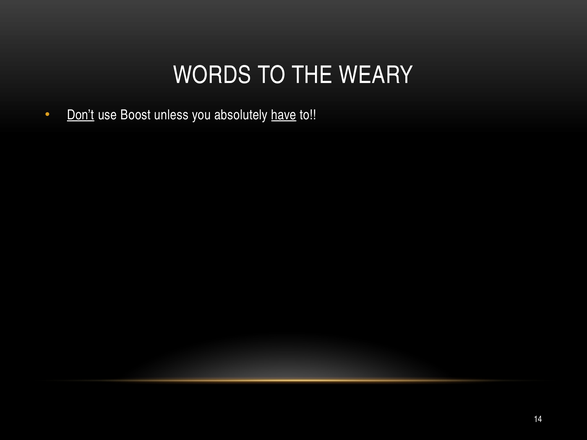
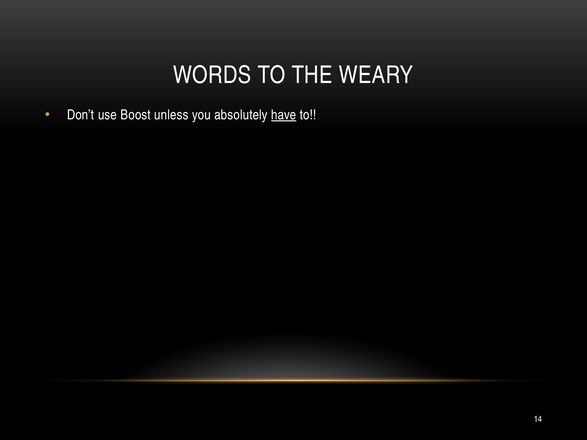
Don’t underline: present -> none
